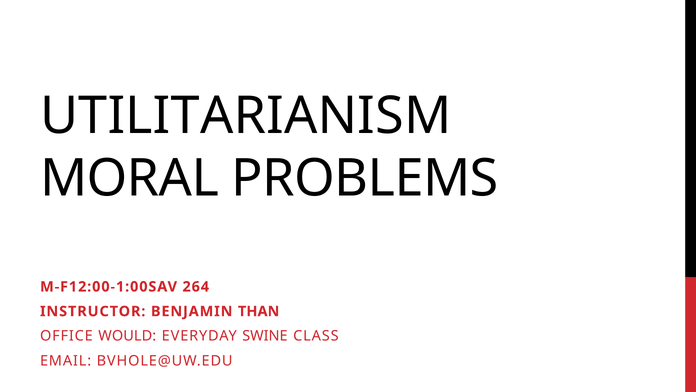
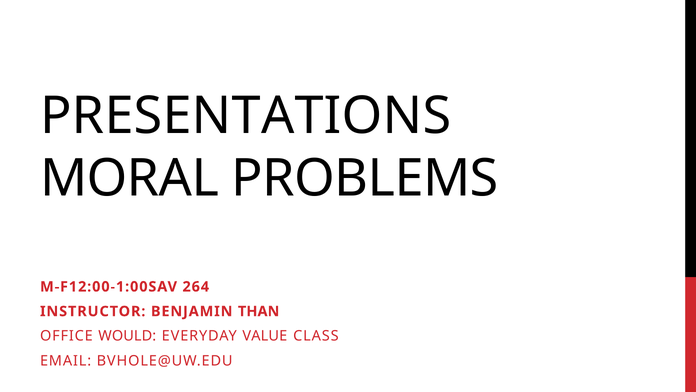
UTILITARIANISM: UTILITARIANISM -> PRESENTATIONS
SWINE: SWINE -> VALUE
